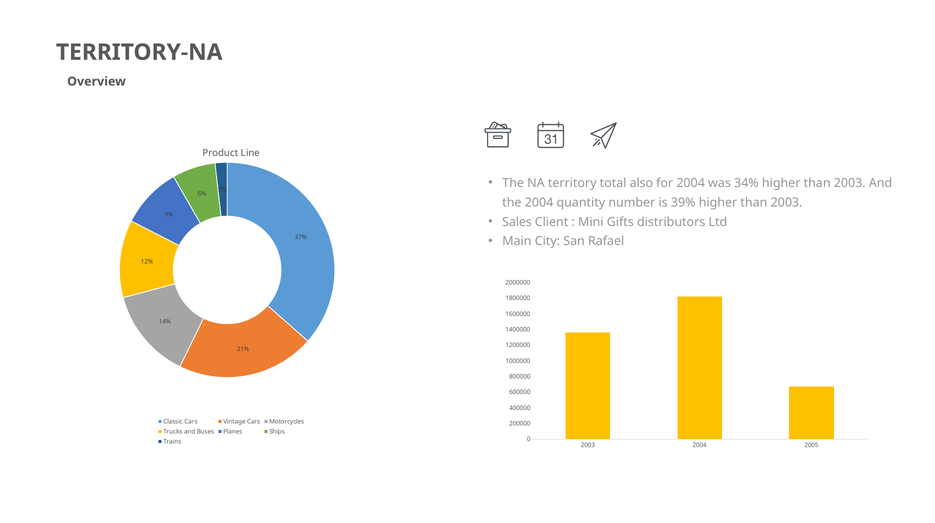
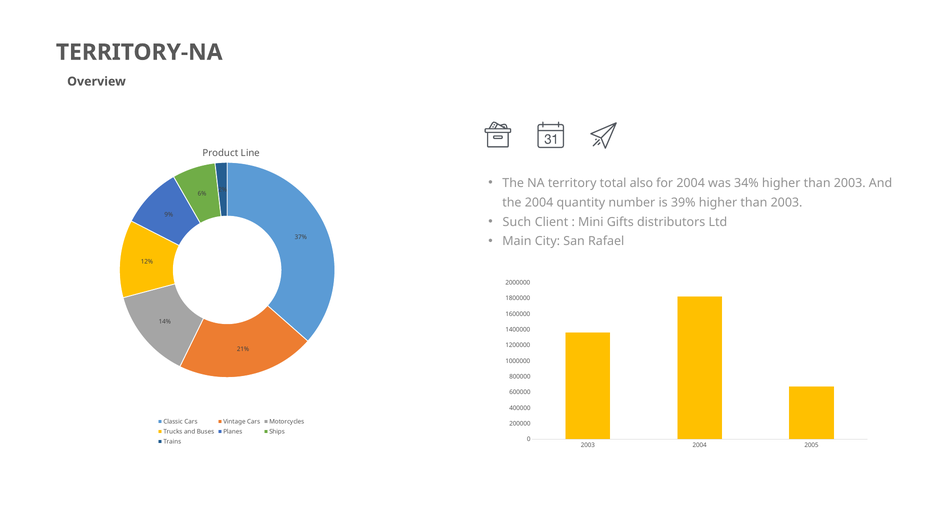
Sales: Sales -> Such
